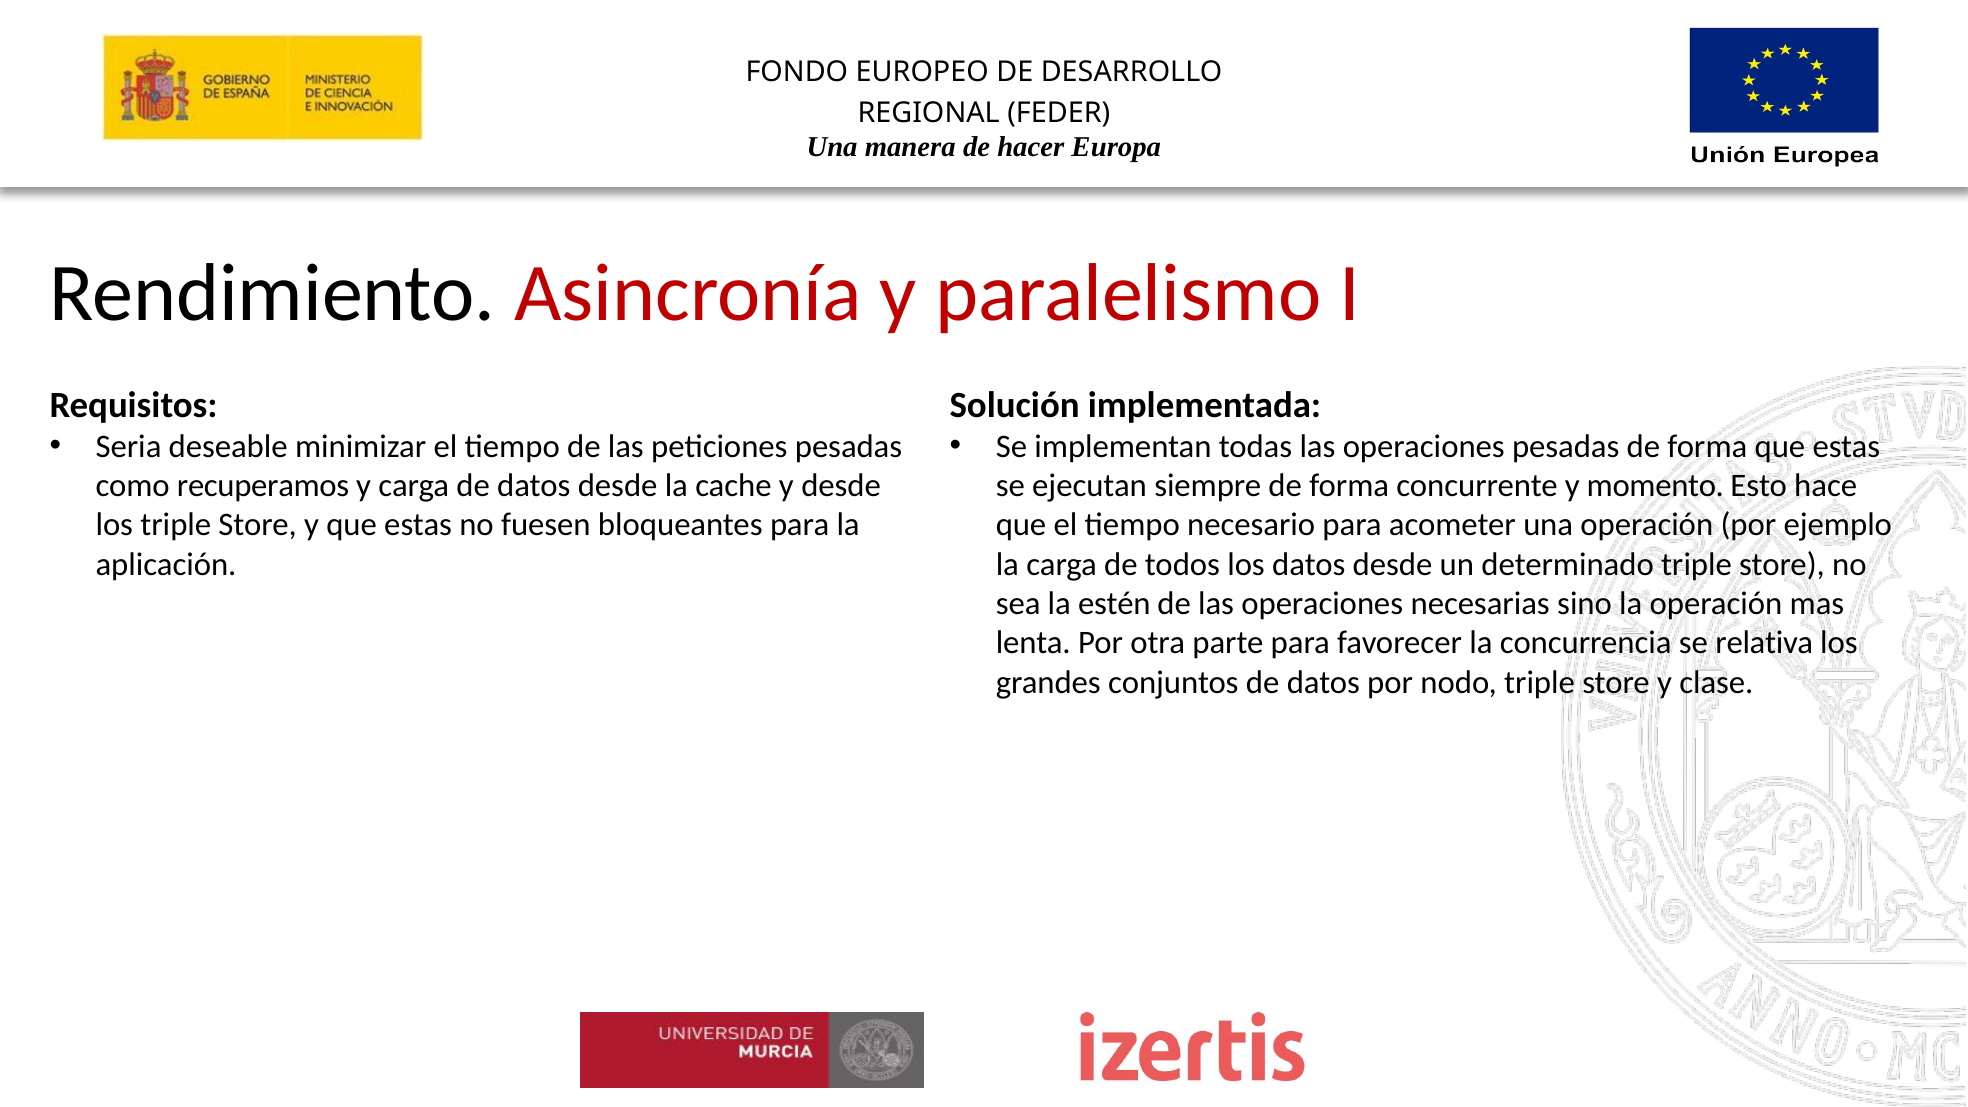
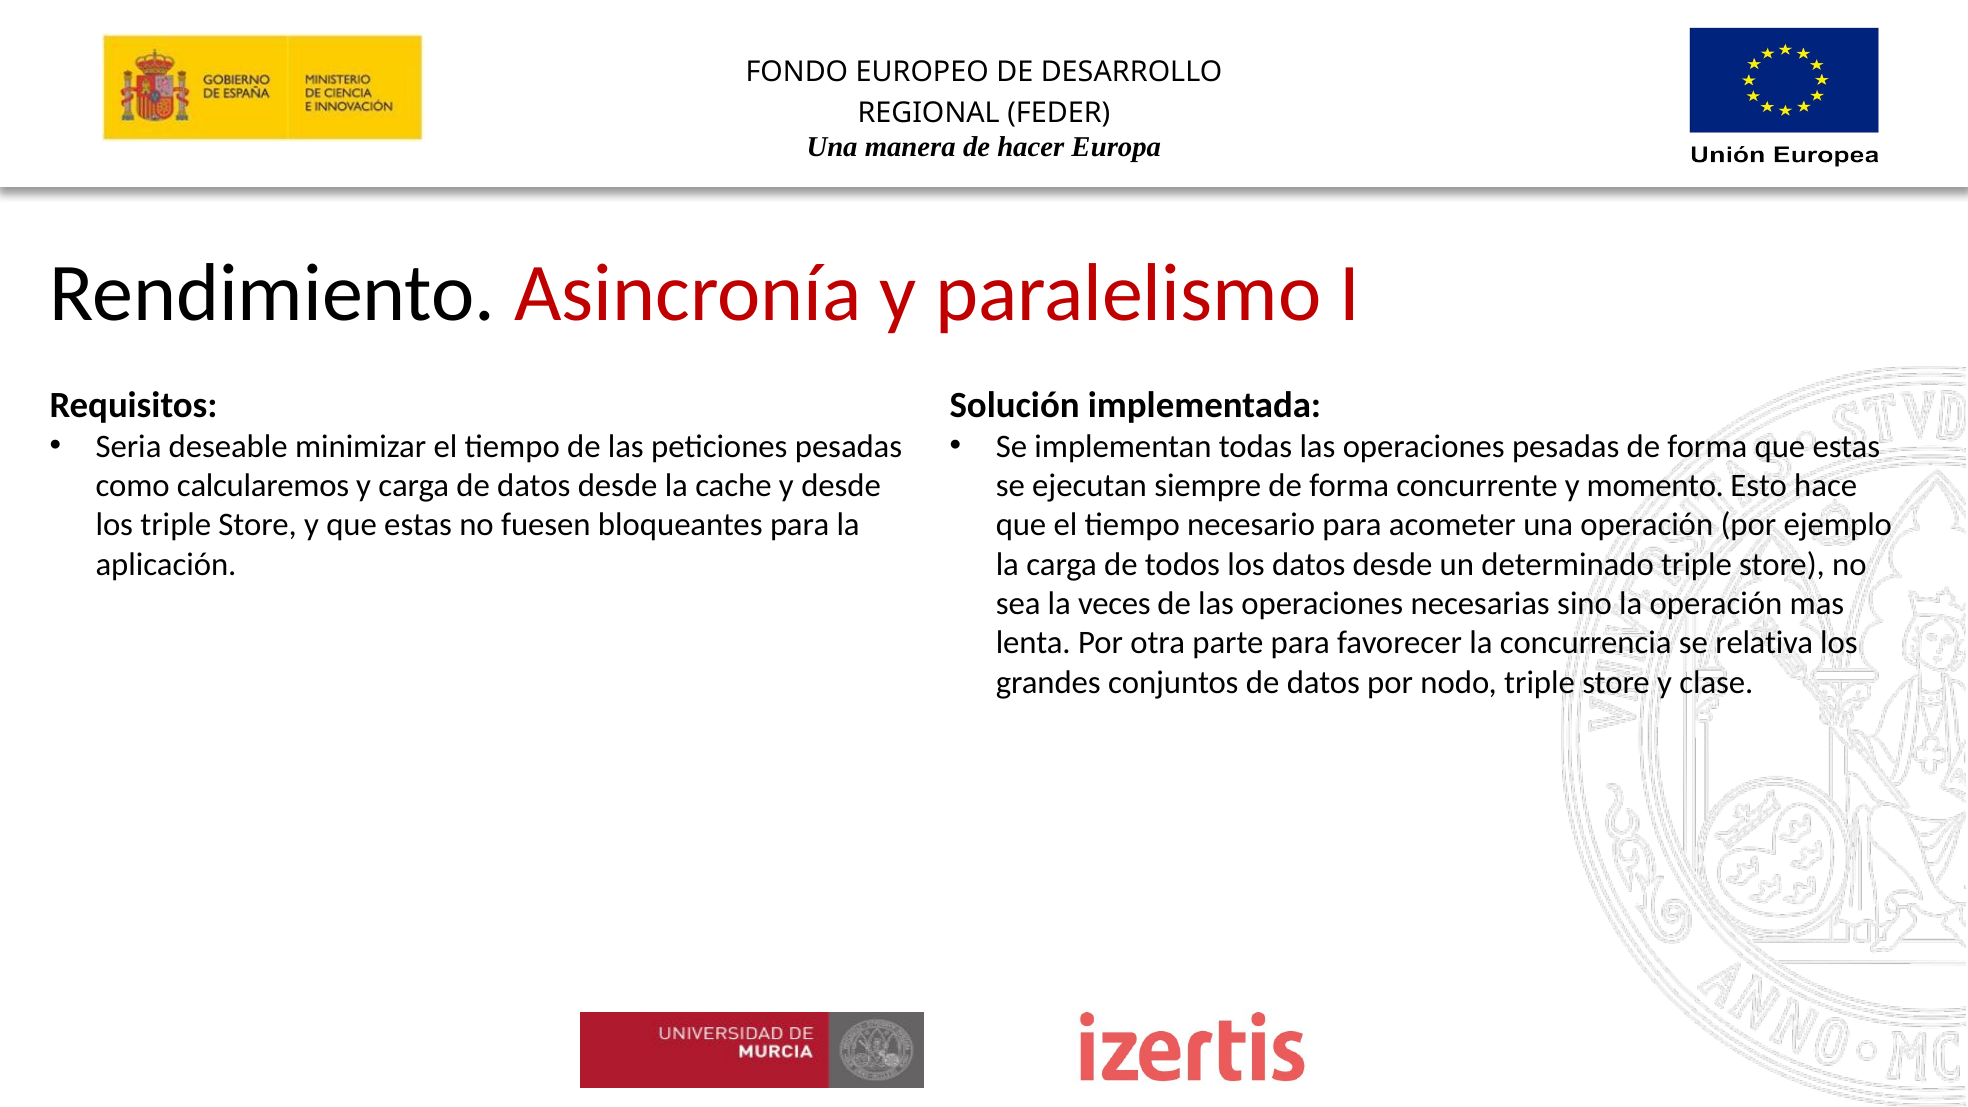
recuperamos: recuperamos -> calcularemos
estén: estén -> veces
